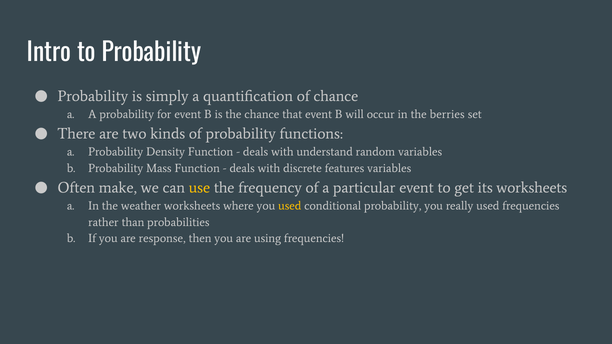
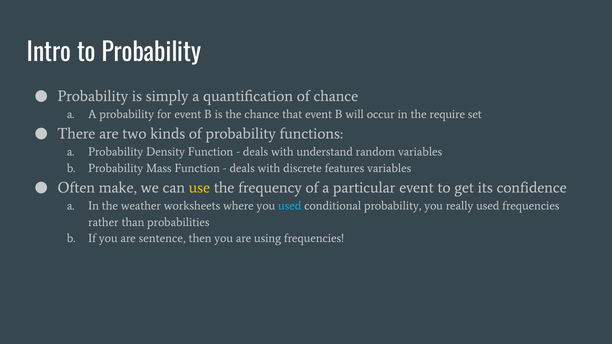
berries: berries -> require
its worksheets: worksheets -> confidence
used at (290, 206) colour: yellow -> light blue
response: response -> sentence
